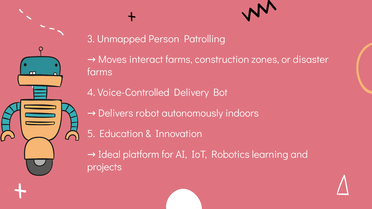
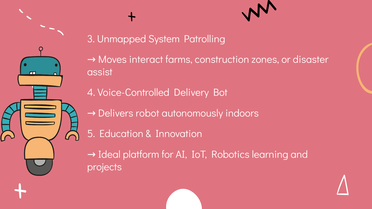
Person: Person -> System
farms at (100, 72): farms -> assist
